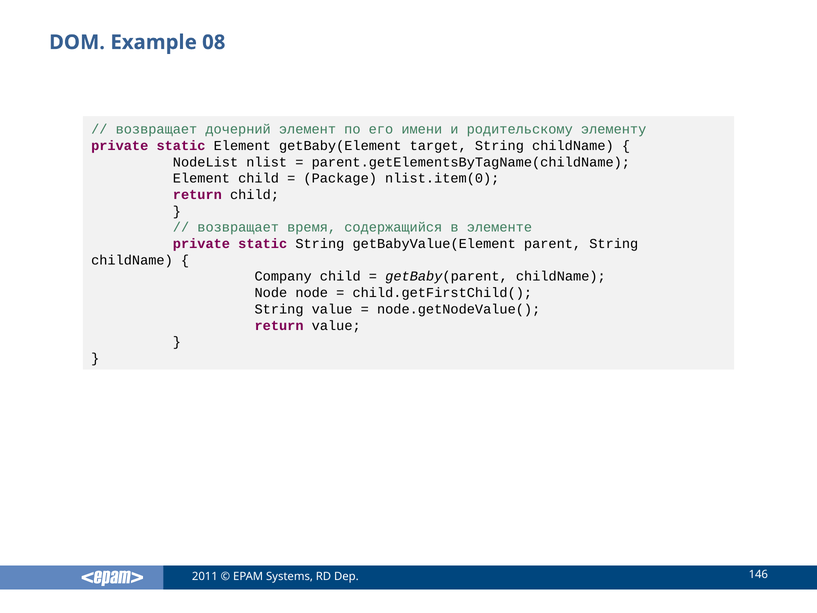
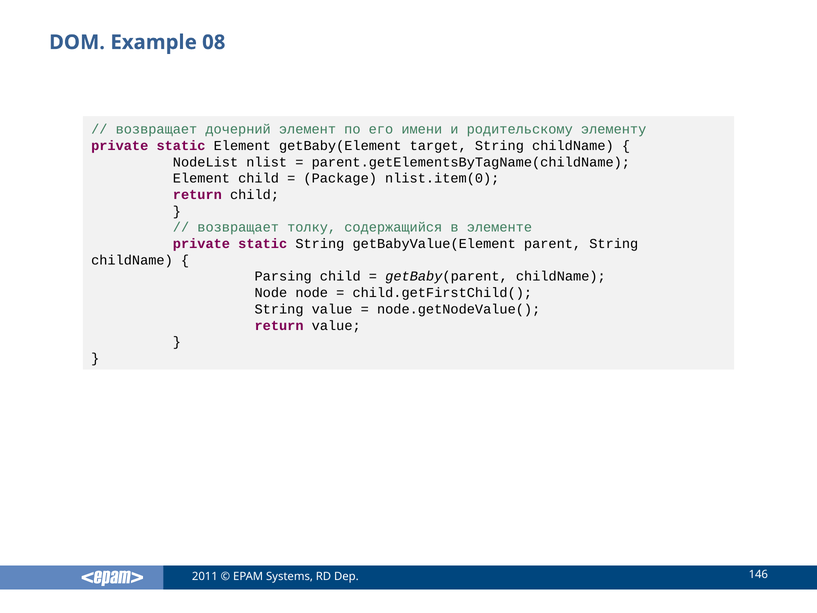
время: время -> толку
Company: Company -> Parsing
